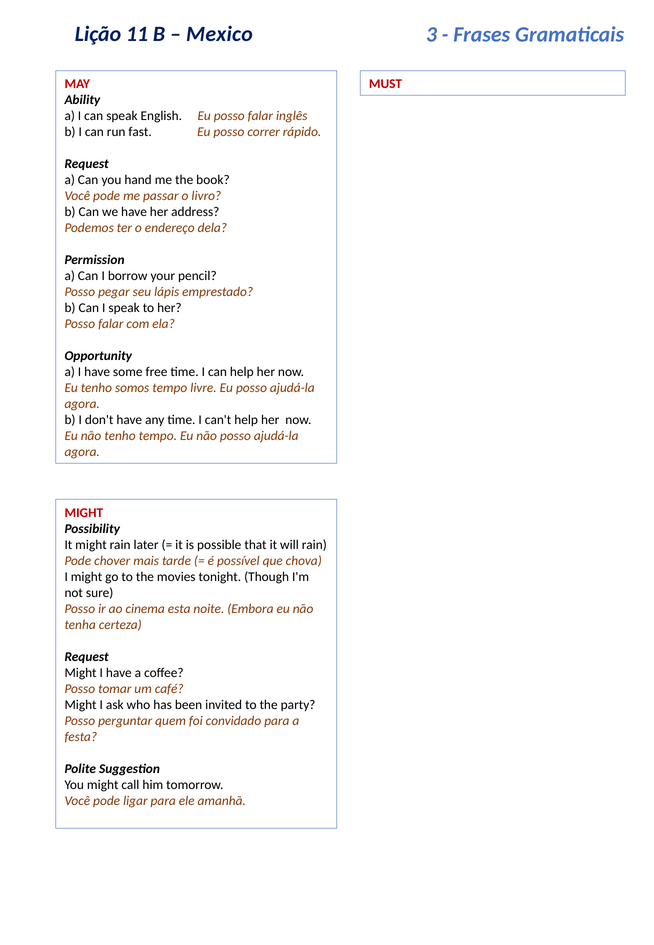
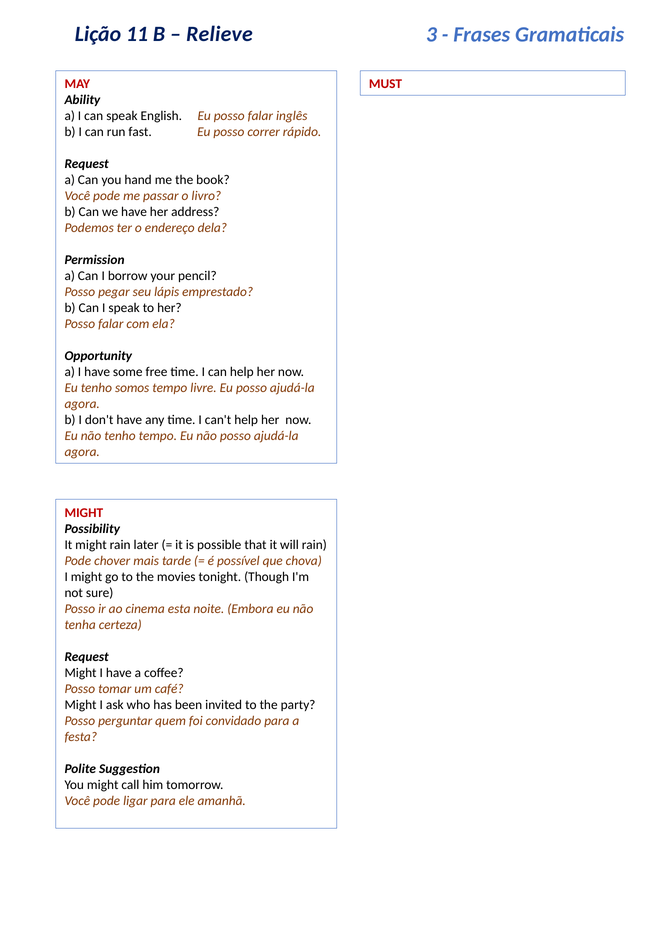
Mexico: Mexico -> Relieve
